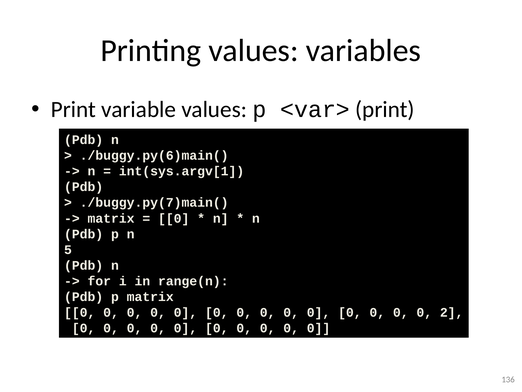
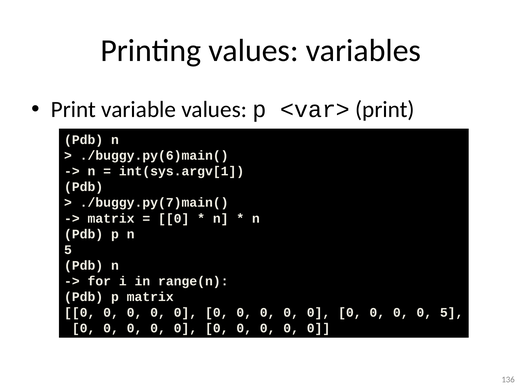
0 2: 2 -> 5
